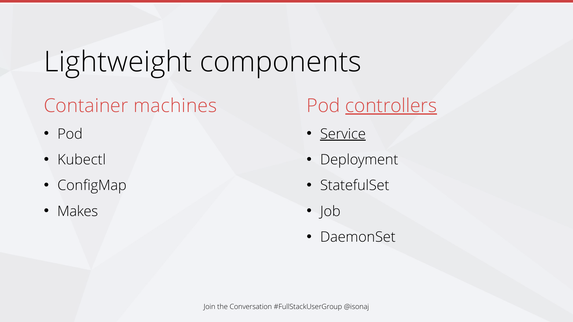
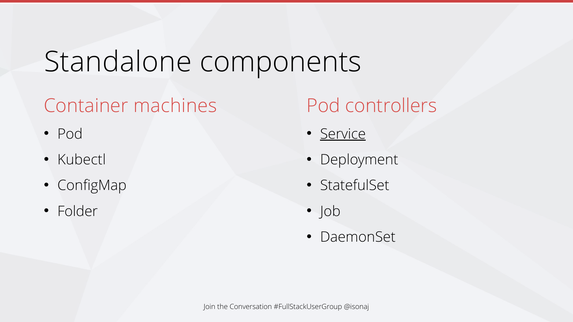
Lightweight: Lightweight -> Standalone
controllers underline: present -> none
Makes: Makes -> Folder
